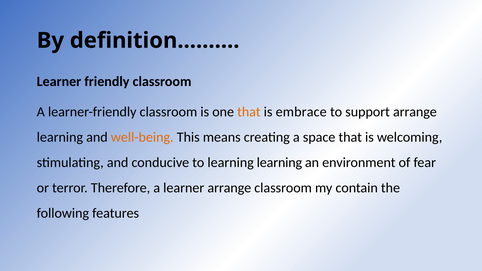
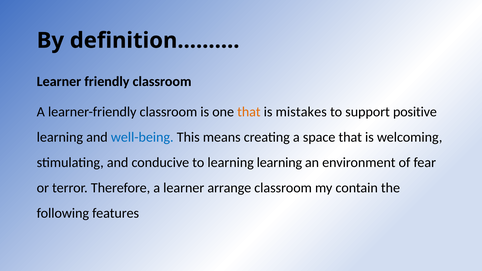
embrace: embrace -> mistakes
support arrange: arrange -> positive
well-being colour: orange -> blue
